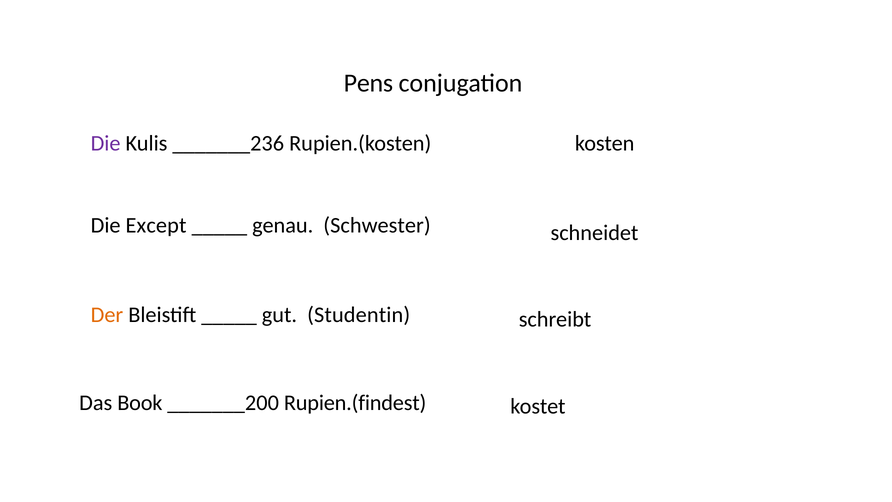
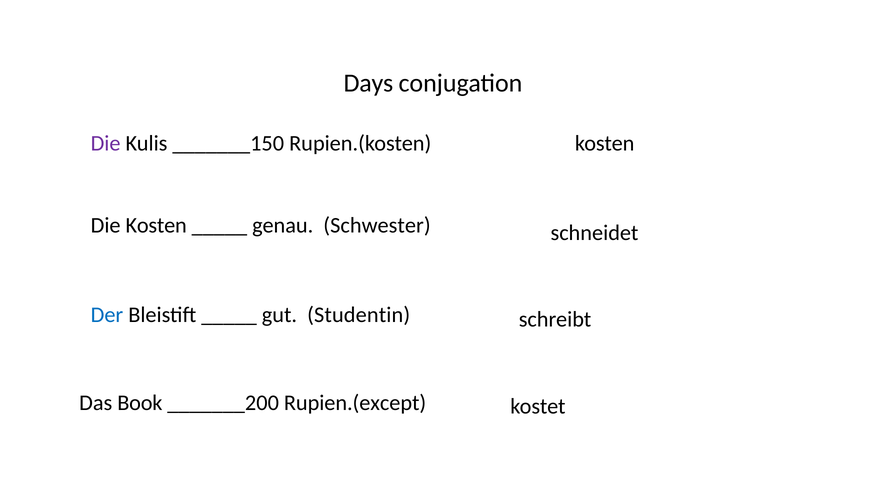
Pens: Pens -> Days
_______236: _______236 -> _______150
Die Except: Except -> Kosten
Der colour: orange -> blue
Rupien.(findest: Rupien.(findest -> Rupien.(except
